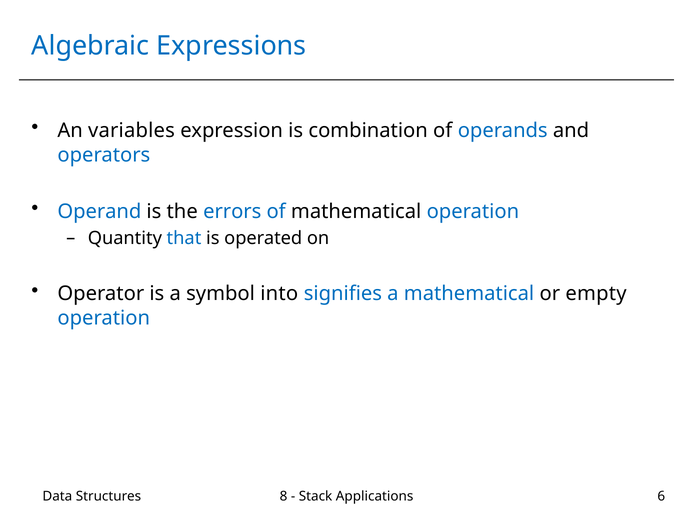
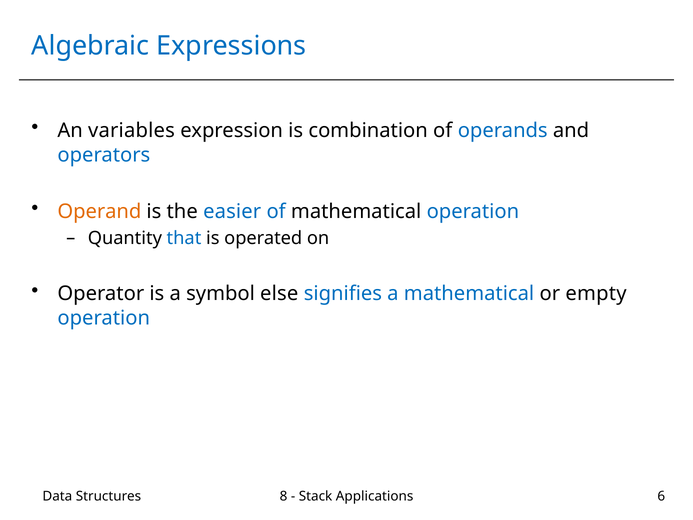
Operand colour: blue -> orange
errors: errors -> easier
into: into -> else
